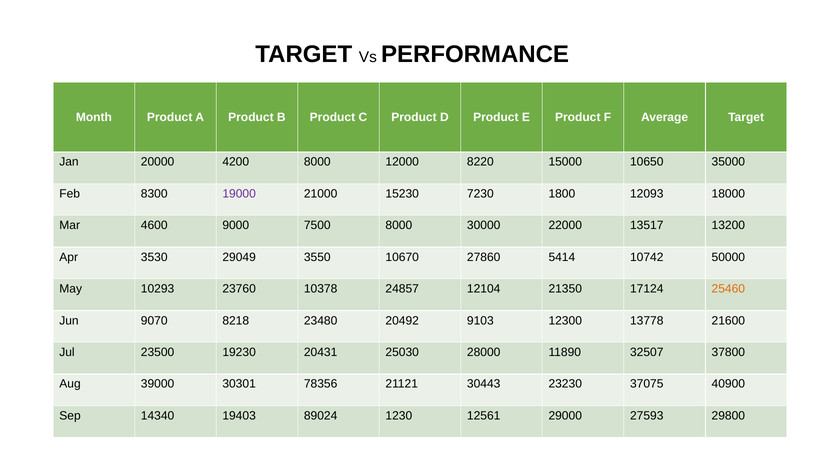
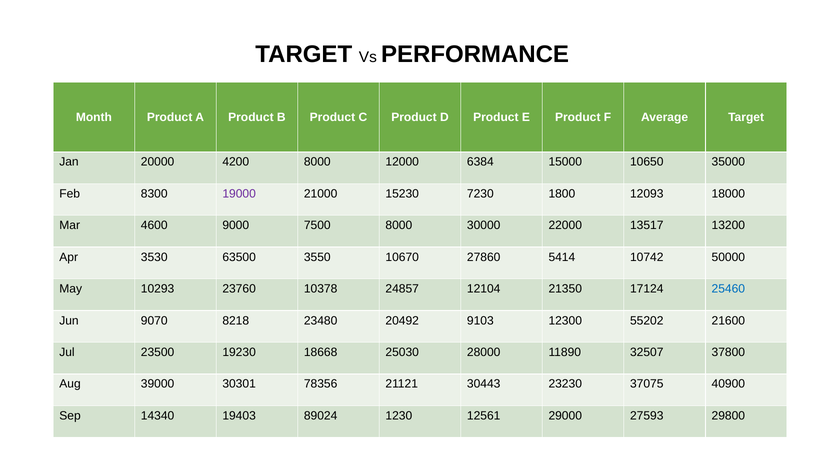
8220: 8220 -> 6384
29049: 29049 -> 63500
25460 colour: orange -> blue
13778: 13778 -> 55202
20431: 20431 -> 18668
